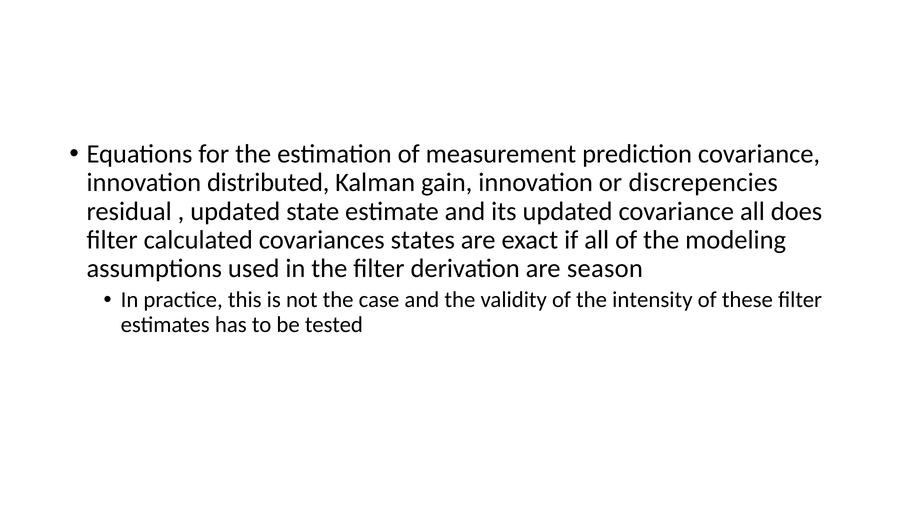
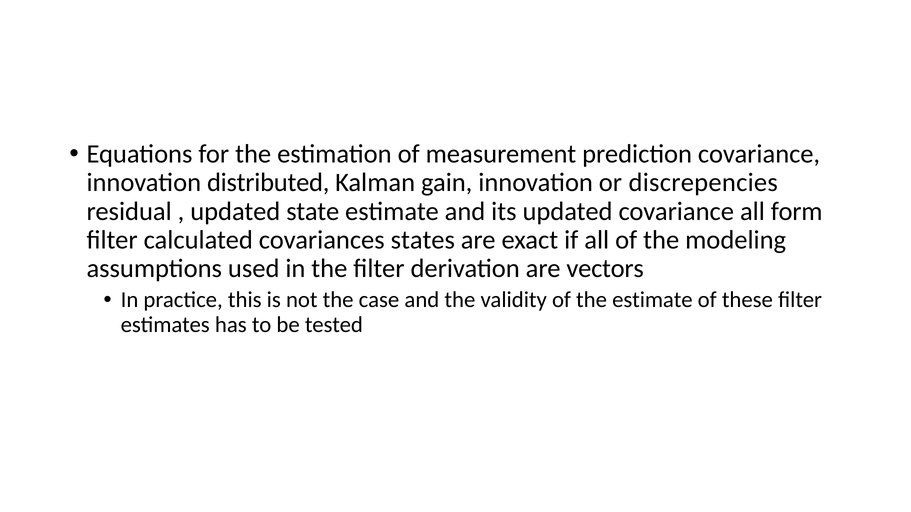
does: does -> form
season: season -> vectors
the intensity: intensity -> estimate
